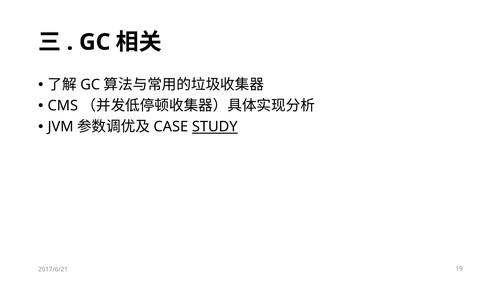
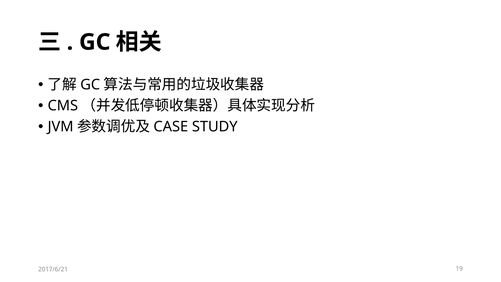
STUDY underline: present -> none
